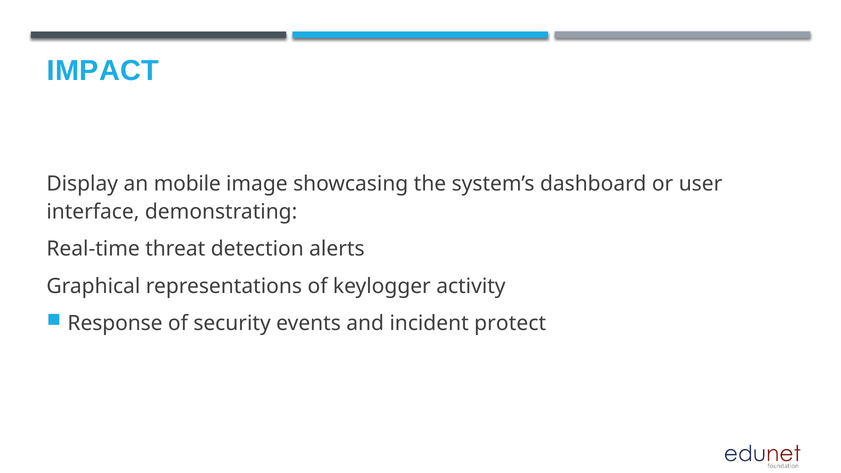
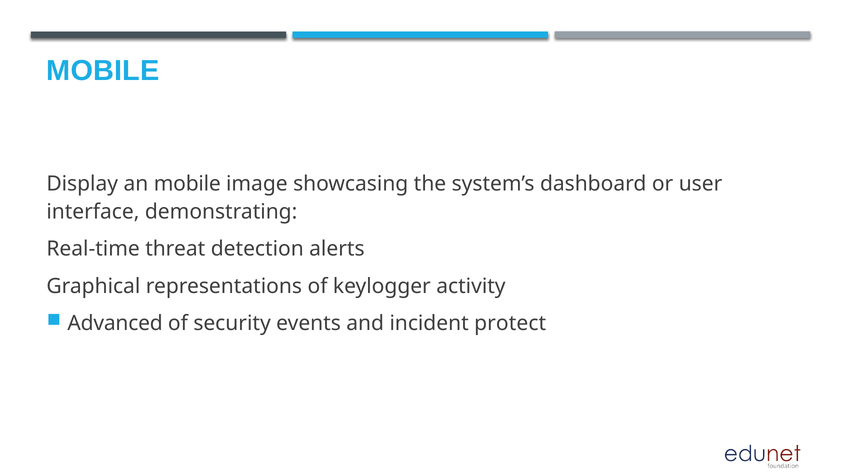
IMPACT at (103, 71): IMPACT -> MOBILE
Response: Response -> Advanced
